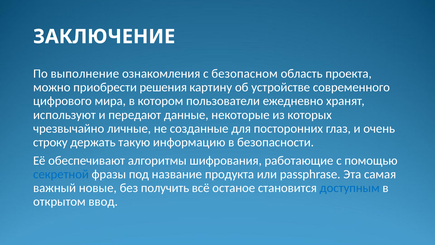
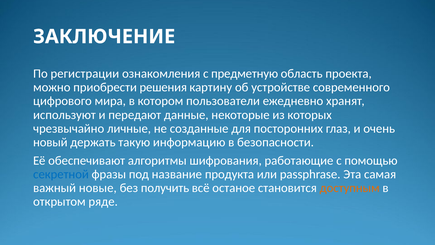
выполнение: выполнение -> регистрации
безопасном: безопасном -> предметную
строку: строку -> новый
доступным colour: blue -> orange
ввод: ввод -> ряде
